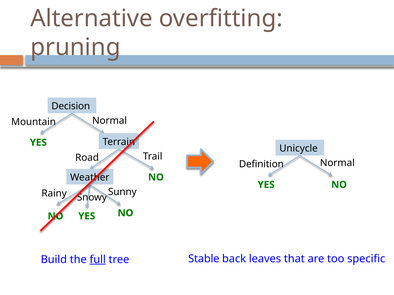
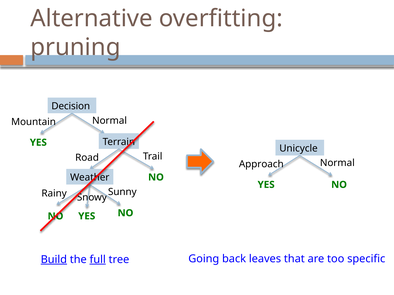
Definition: Definition -> Approach
Stable: Stable -> Going
Build underline: none -> present
